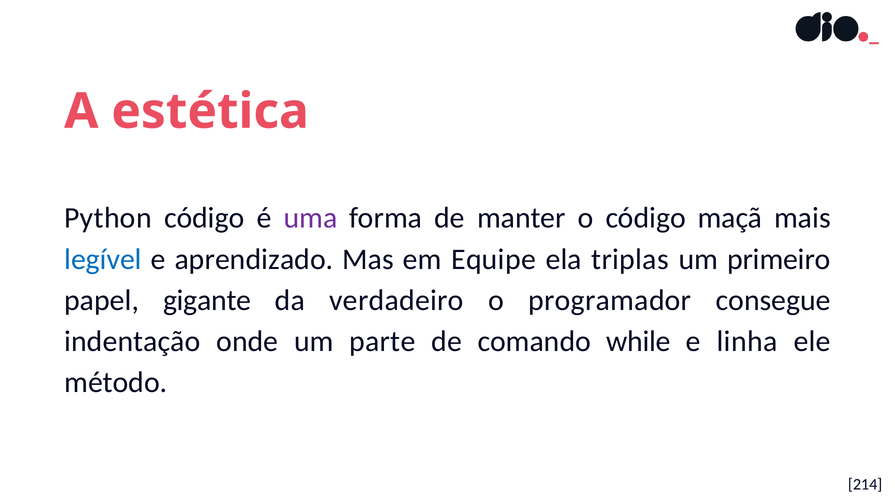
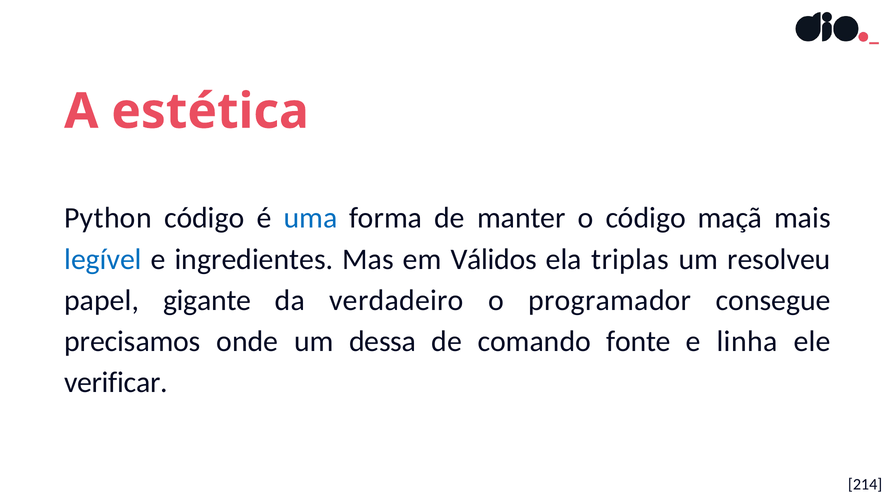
uma colour: purple -> blue
aprendizado: aprendizado -> ingredientes
Equipe: Equipe -> Válidos
primeiro: primeiro -> resolveu
indentação: indentação -> precisamos
parte: parte -> dessa
while: while -> fonte
método: método -> verificar
